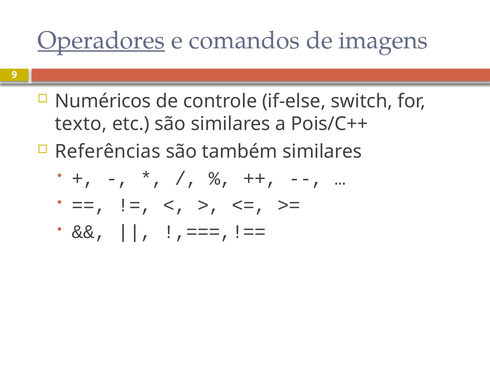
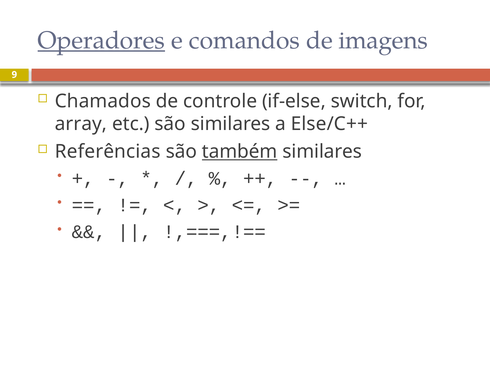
Numéricos: Numéricos -> Chamados
texto: texto -> array
Pois/C++: Pois/C++ -> Else/C++
também underline: none -> present
